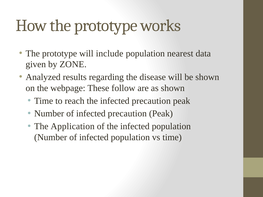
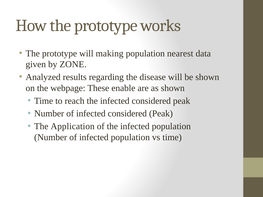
include: include -> making
follow: follow -> enable
the infected precaution: precaution -> considered
of infected precaution: precaution -> considered
